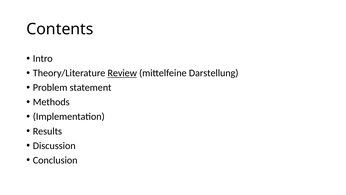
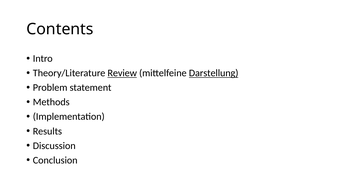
Darstellung underline: none -> present
